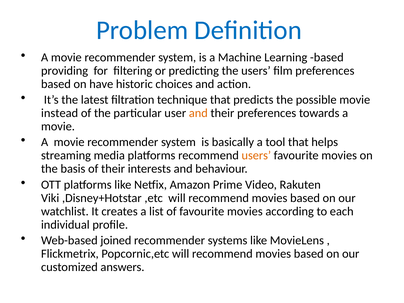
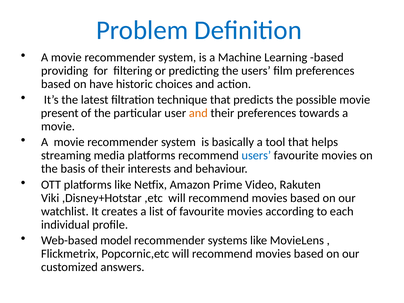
instead: instead -> present
users at (256, 156) colour: orange -> blue
joined: joined -> model
